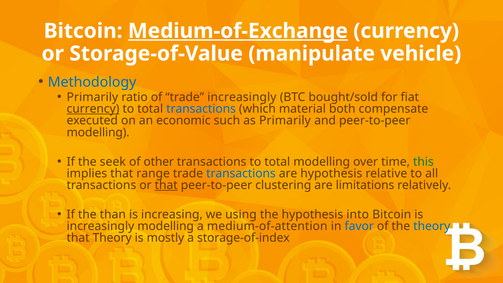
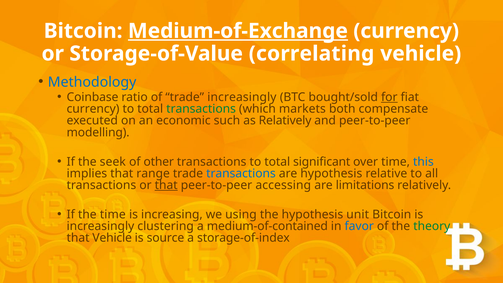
manipulate: manipulate -> correlating
Primarily at (92, 97): Primarily -> Coinbase
for underline: none -> present
currency at (93, 109) underline: present -> none
transactions at (201, 109) colour: blue -> green
material: material -> markets
as Primarily: Primarily -> Relatively
total modelling: modelling -> significant
this colour: green -> blue
clustering: clustering -> accessing
the than: than -> time
into: into -> unit
increasingly modelling: modelling -> clustering
medium-of-attention: medium-of-attention -> medium-of-contained
theory at (432, 226) colour: blue -> green
that Theory: Theory -> Vehicle
mostly: mostly -> source
